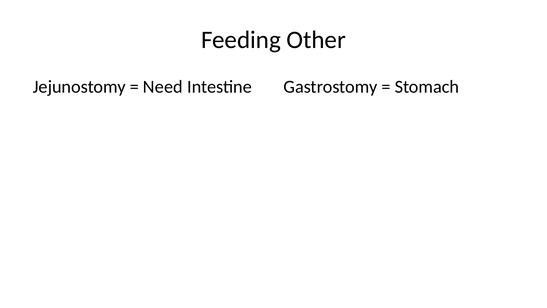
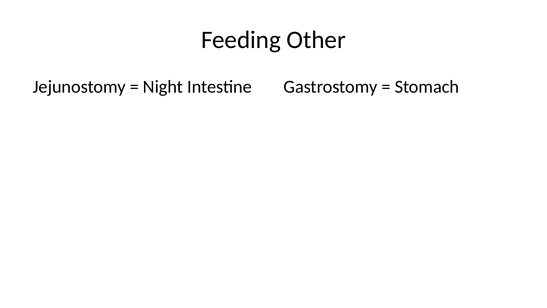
Need: Need -> Night
